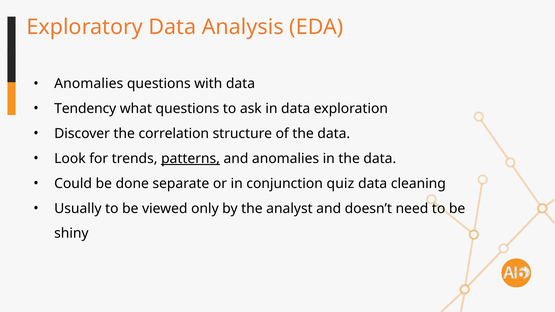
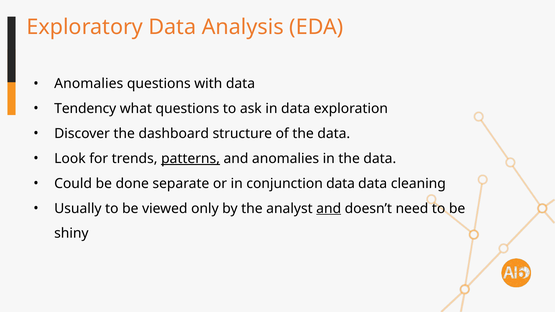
correlation: correlation -> dashboard
conjunction quiz: quiz -> data
and at (329, 209) underline: none -> present
